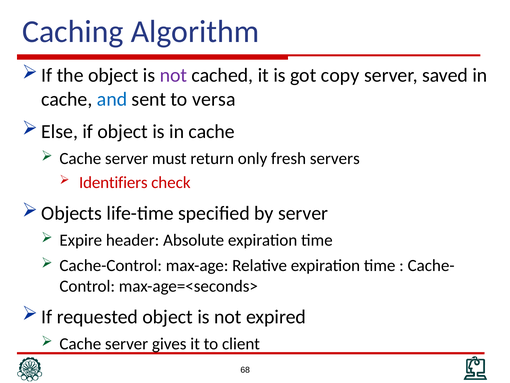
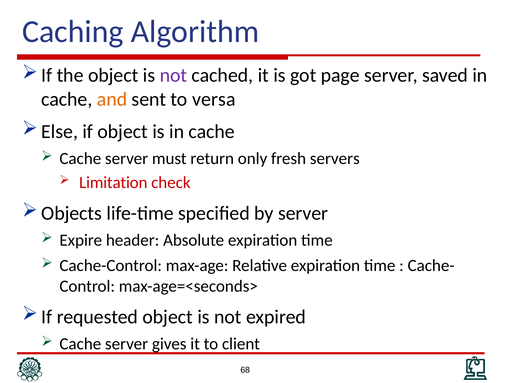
copy: copy -> page
and colour: blue -> orange
Identifiers: Identifiers -> Limitation
